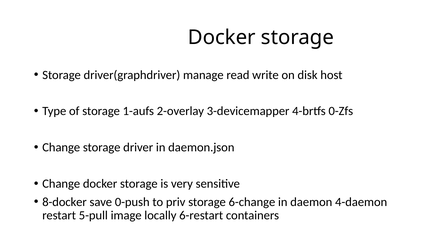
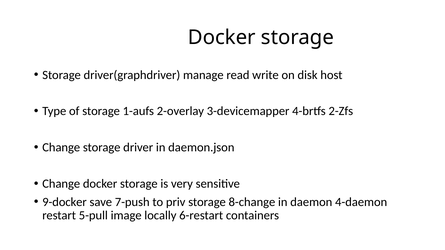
0-Zfs: 0-Zfs -> 2-Zfs
8-docker: 8-docker -> 9-docker
0-push: 0-push -> 7-push
6-change: 6-change -> 8-change
